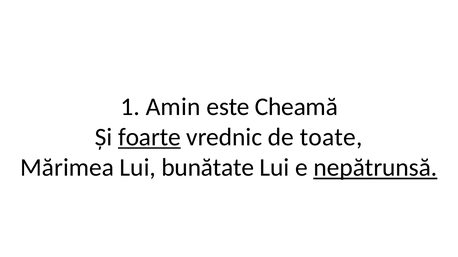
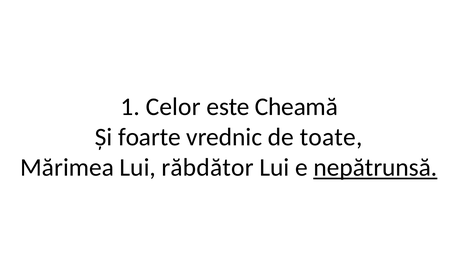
Amin: Amin -> Celor
foarte underline: present -> none
bunătate: bunătate -> răbdător
